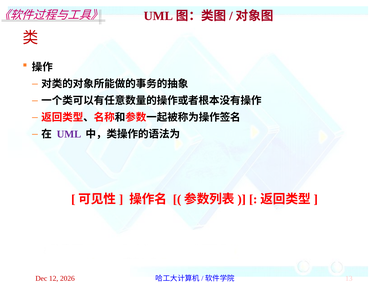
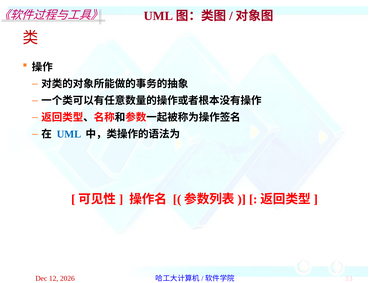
UML colour: purple -> blue
